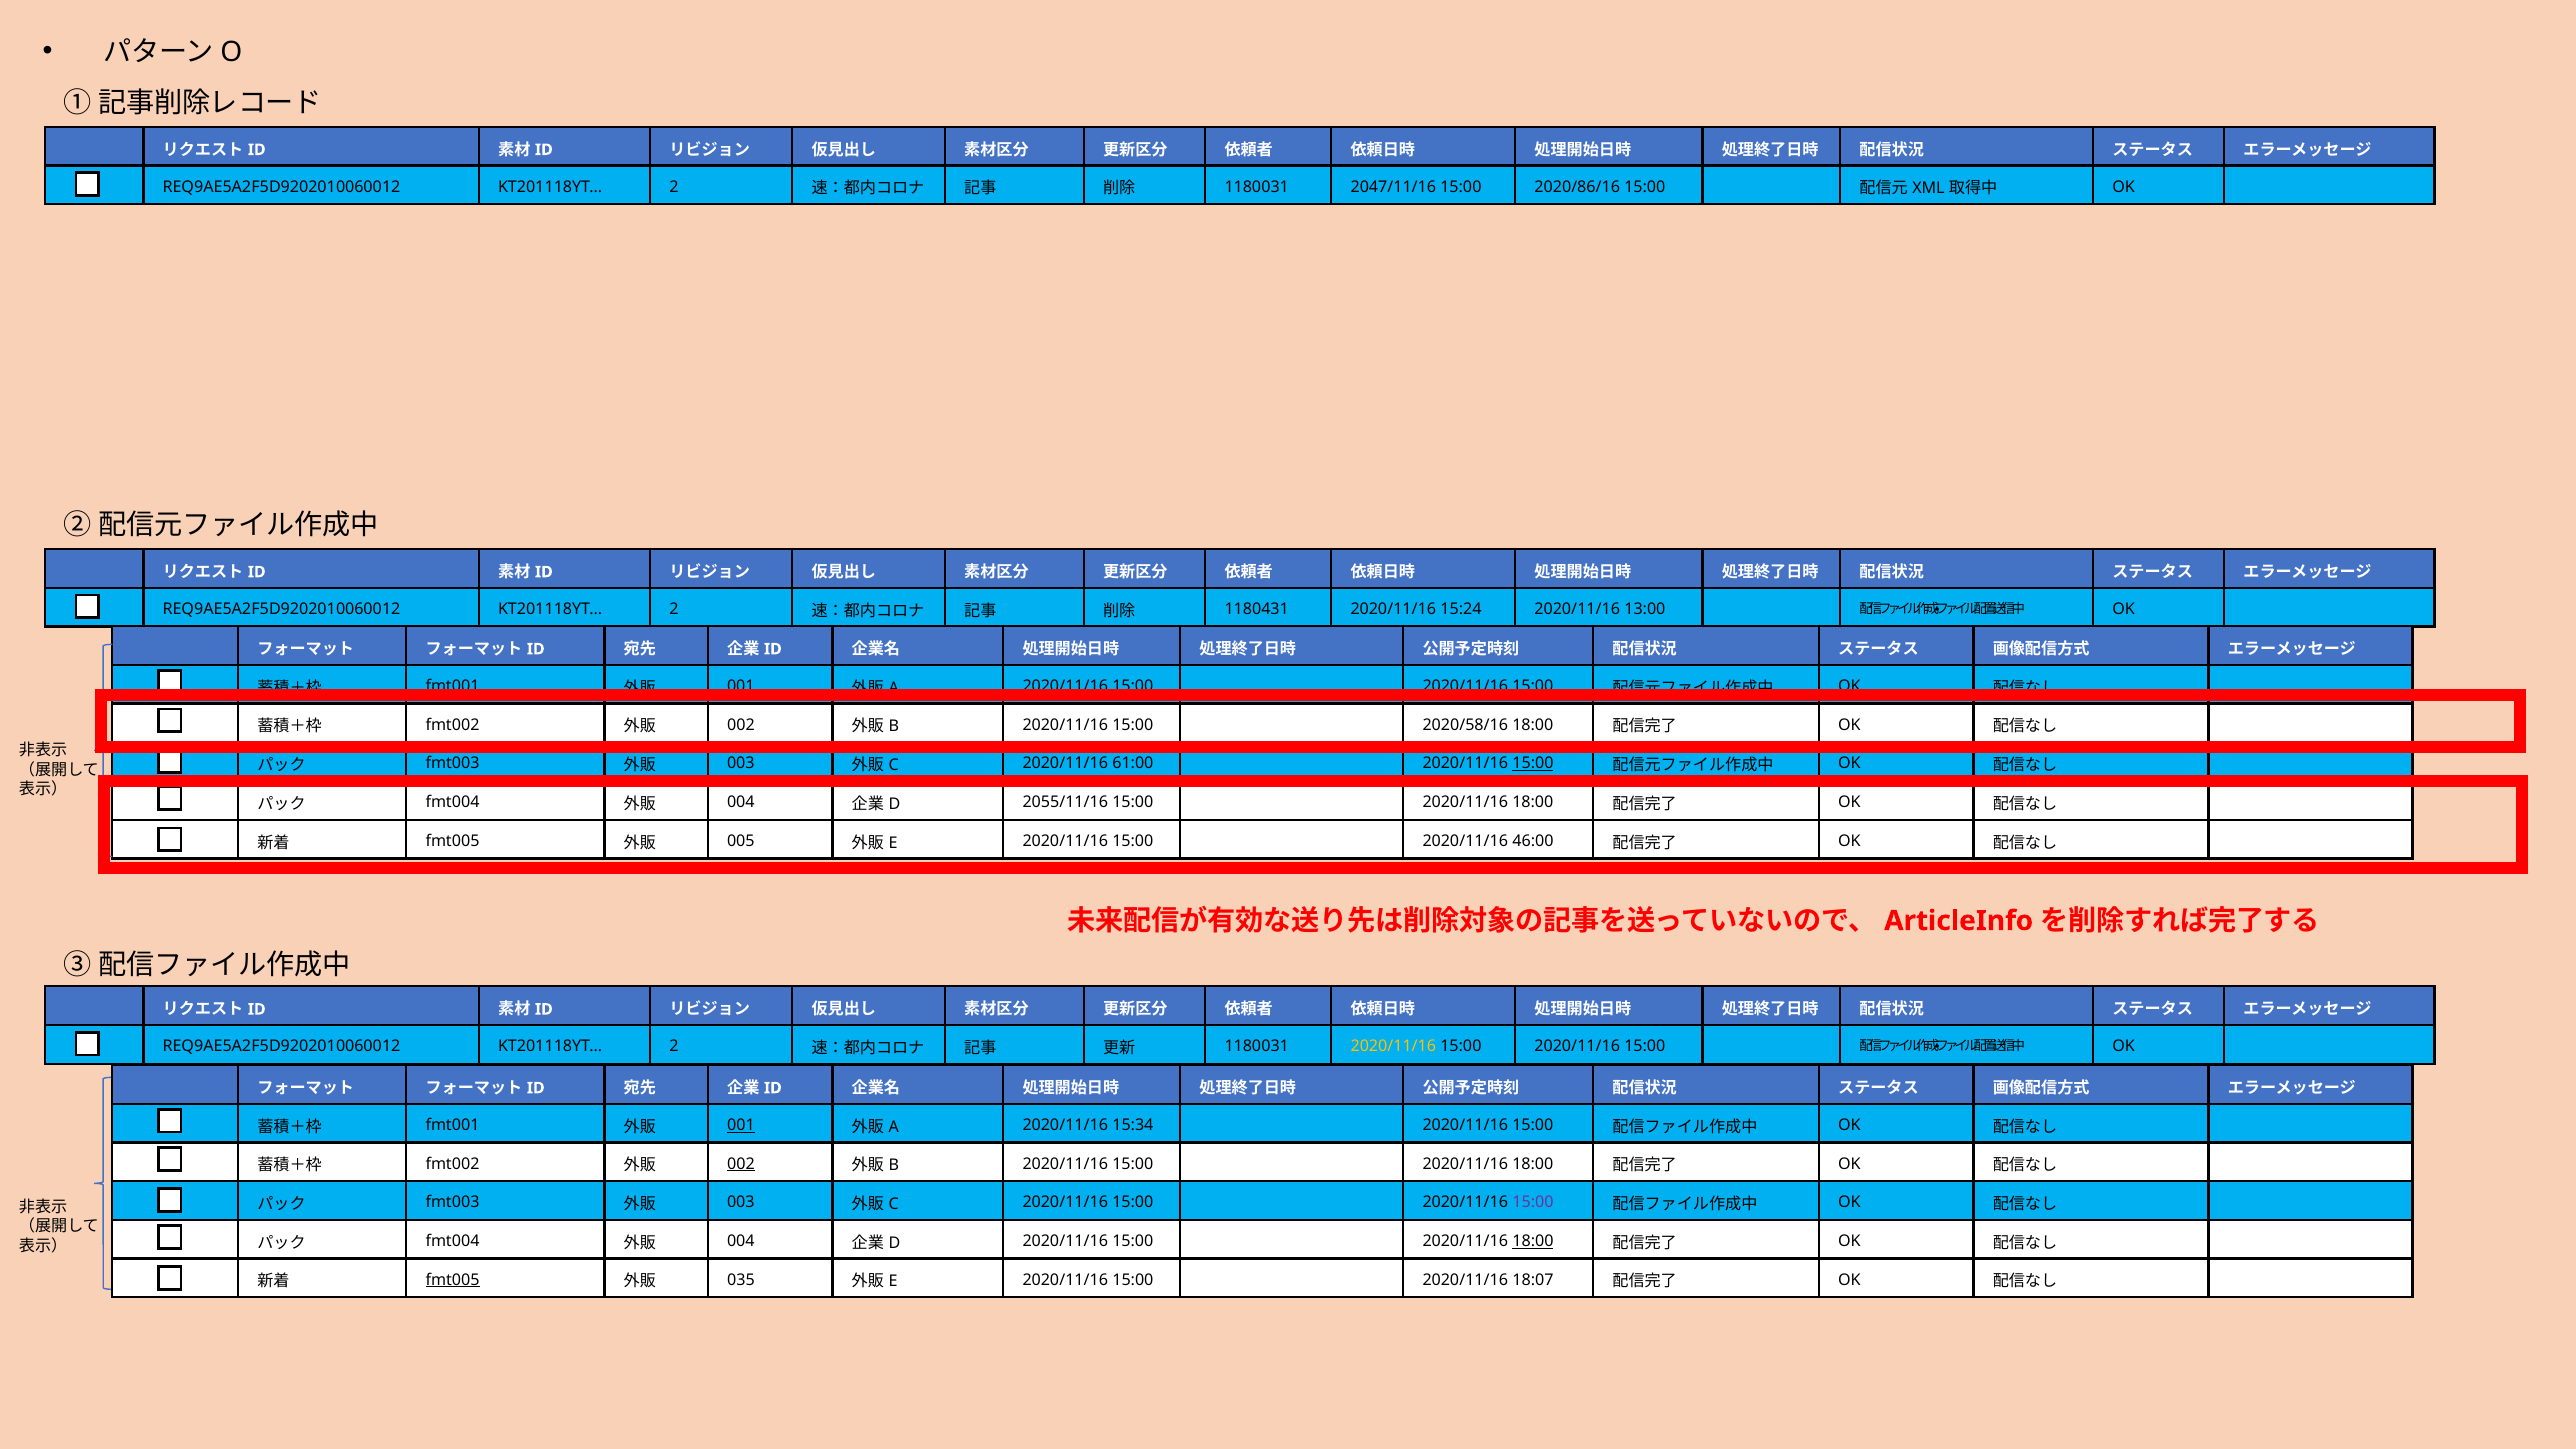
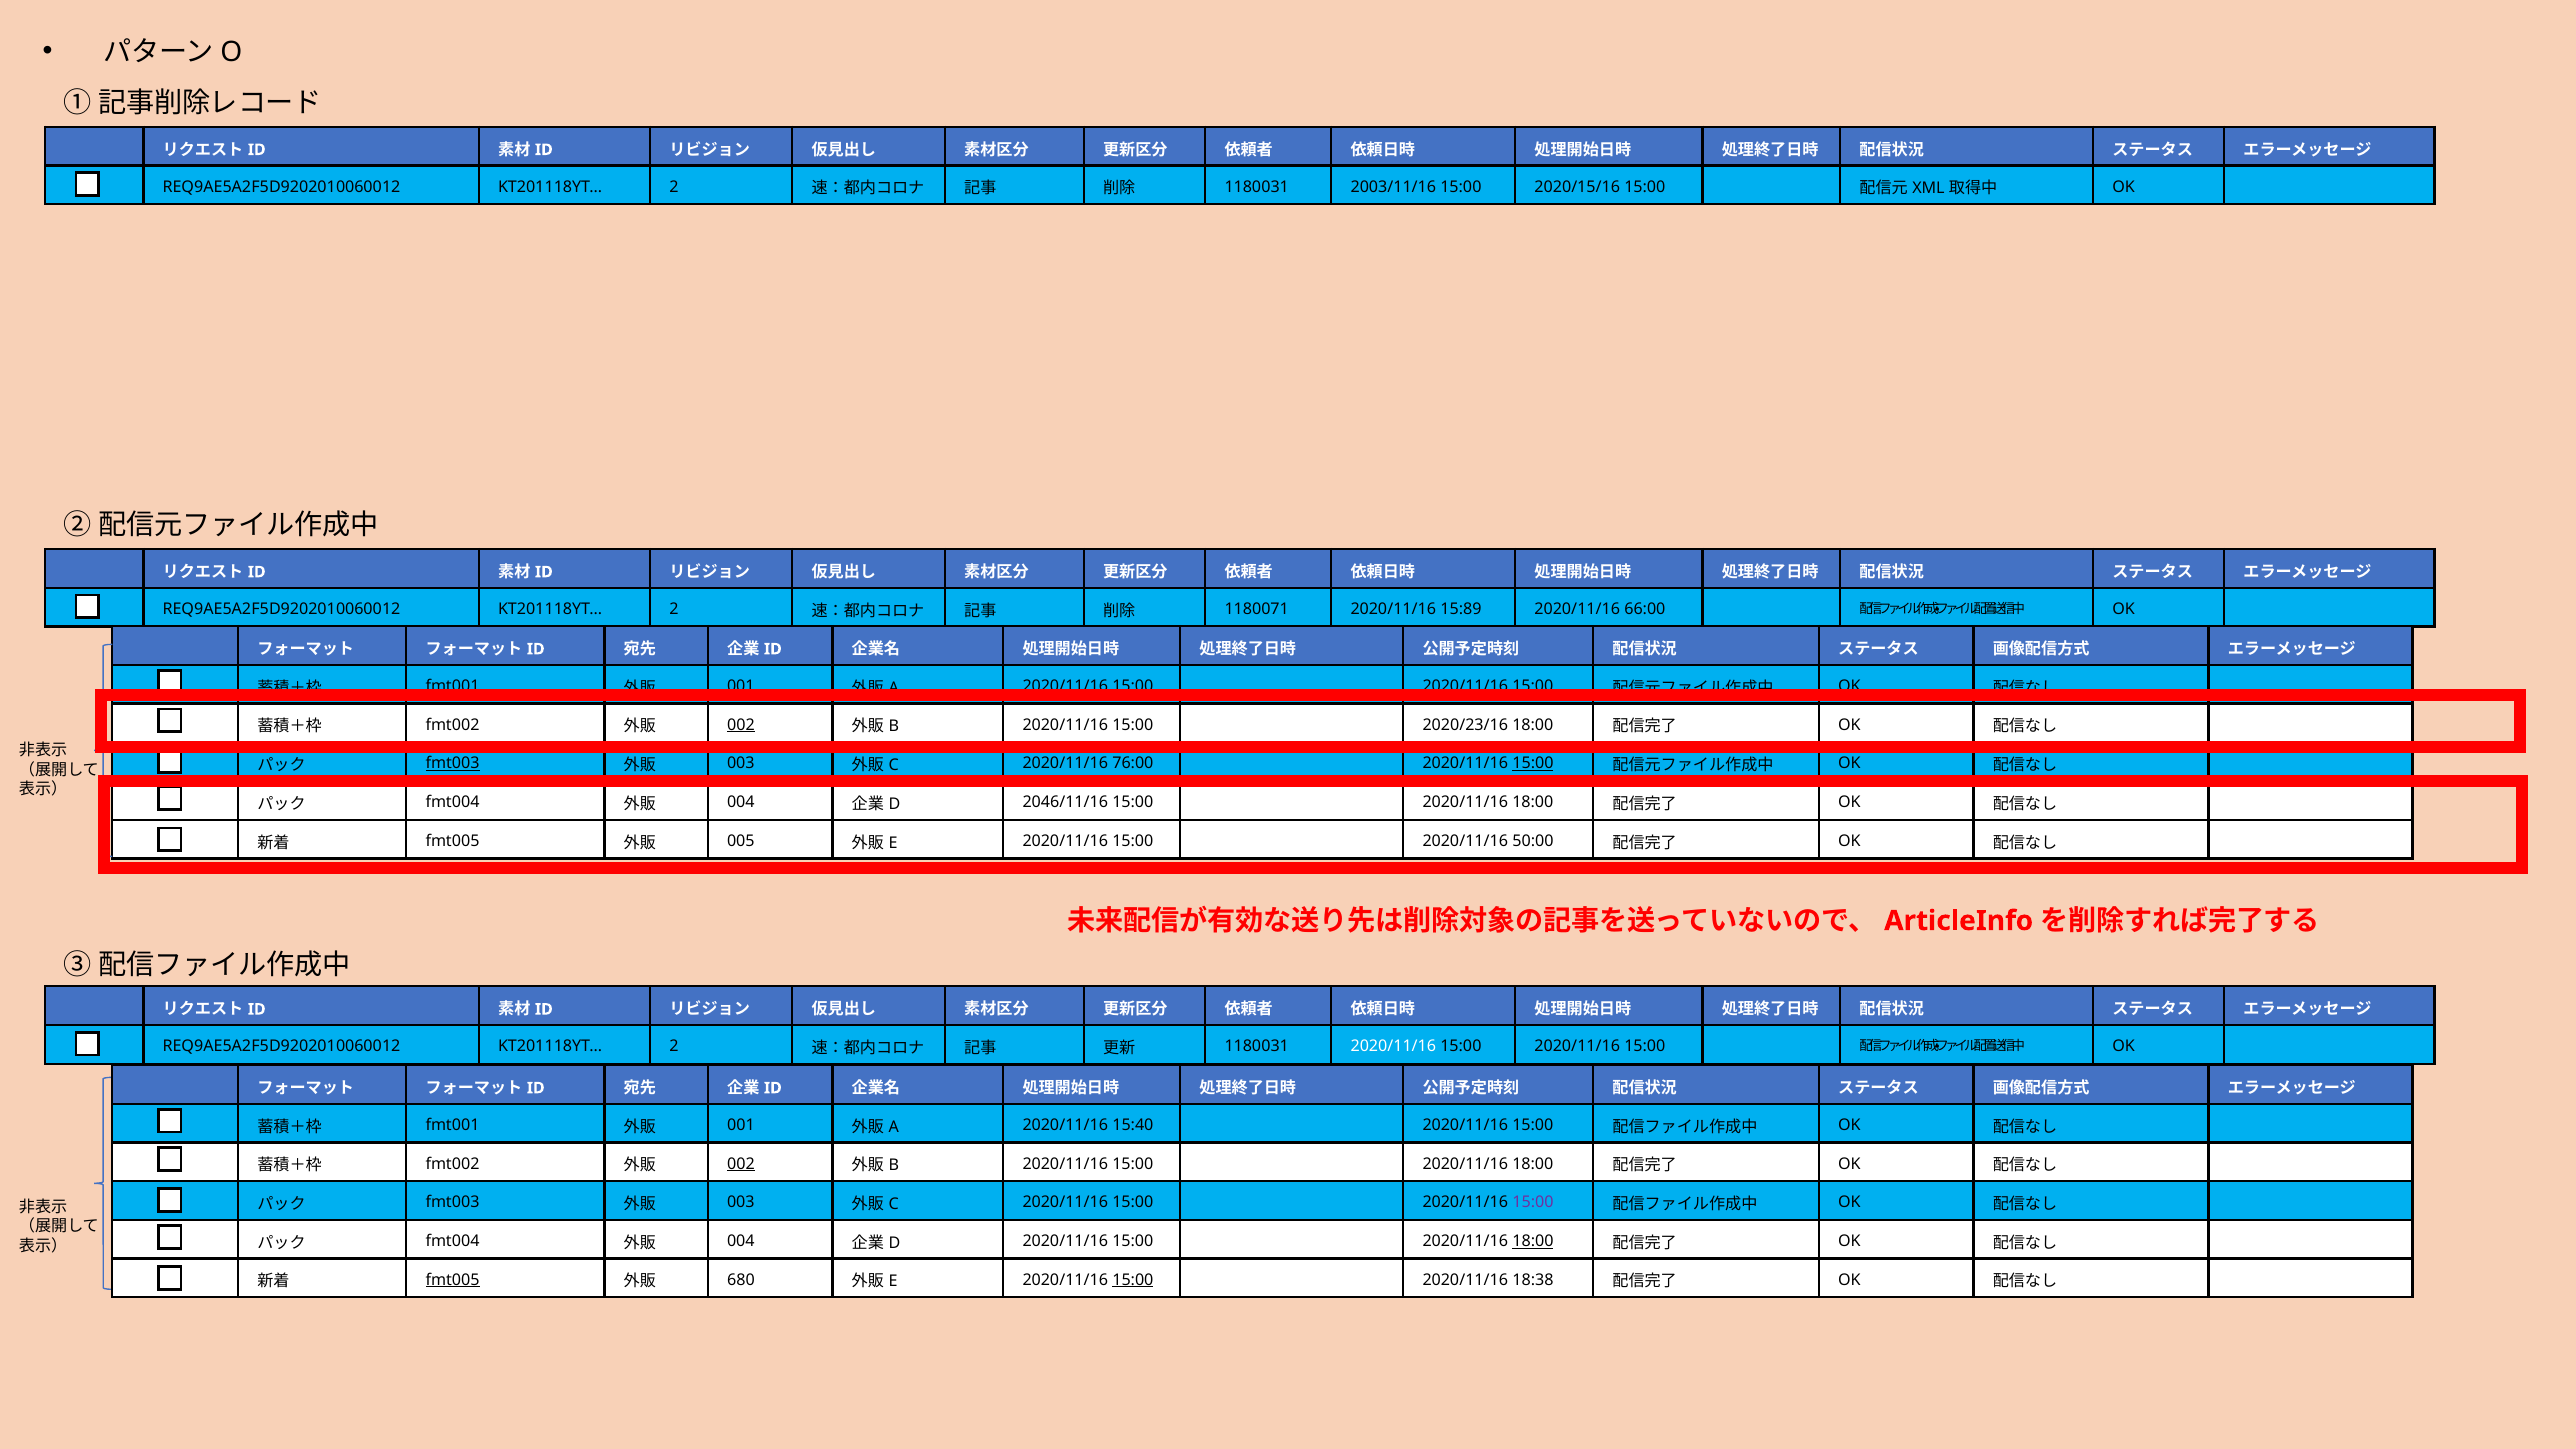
2047/11/16: 2047/11/16 -> 2003/11/16
2020/86/16: 2020/86/16 -> 2020/15/16
1180431: 1180431 -> 1180071
15:24: 15:24 -> 15:89
13:00: 13:00 -> 66:00
002 at (741, 725) underline: none -> present
2020/58/16: 2020/58/16 -> 2020/23/16
fmt003 at (453, 764) underline: none -> present
61:00: 61:00 -> 76:00
2055/11/16: 2055/11/16 -> 2046/11/16
46:00: 46:00 -> 50:00
2020/11/16 at (1393, 1046) colour: yellow -> white
001 at (741, 1125) underline: present -> none
15:34: 15:34 -> 15:40
035: 035 -> 680
15:00 at (1133, 1280) underline: none -> present
18:07: 18:07 -> 18:38
